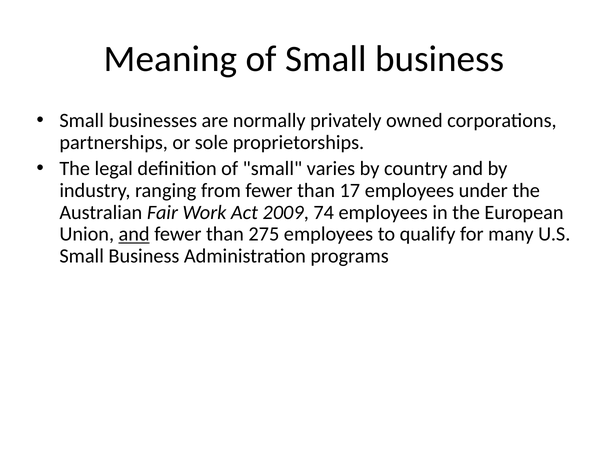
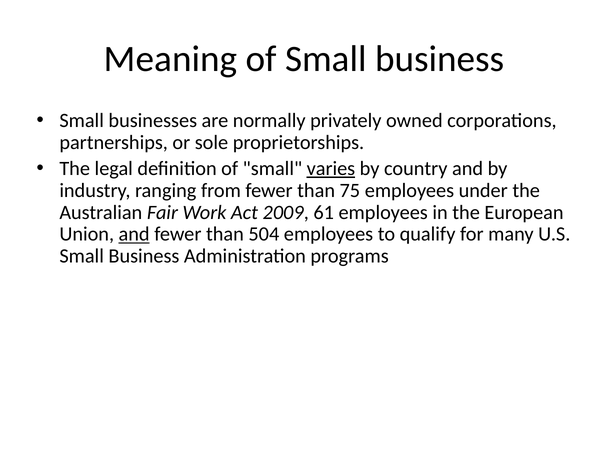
varies underline: none -> present
17: 17 -> 75
74: 74 -> 61
275: 275 -> 504
